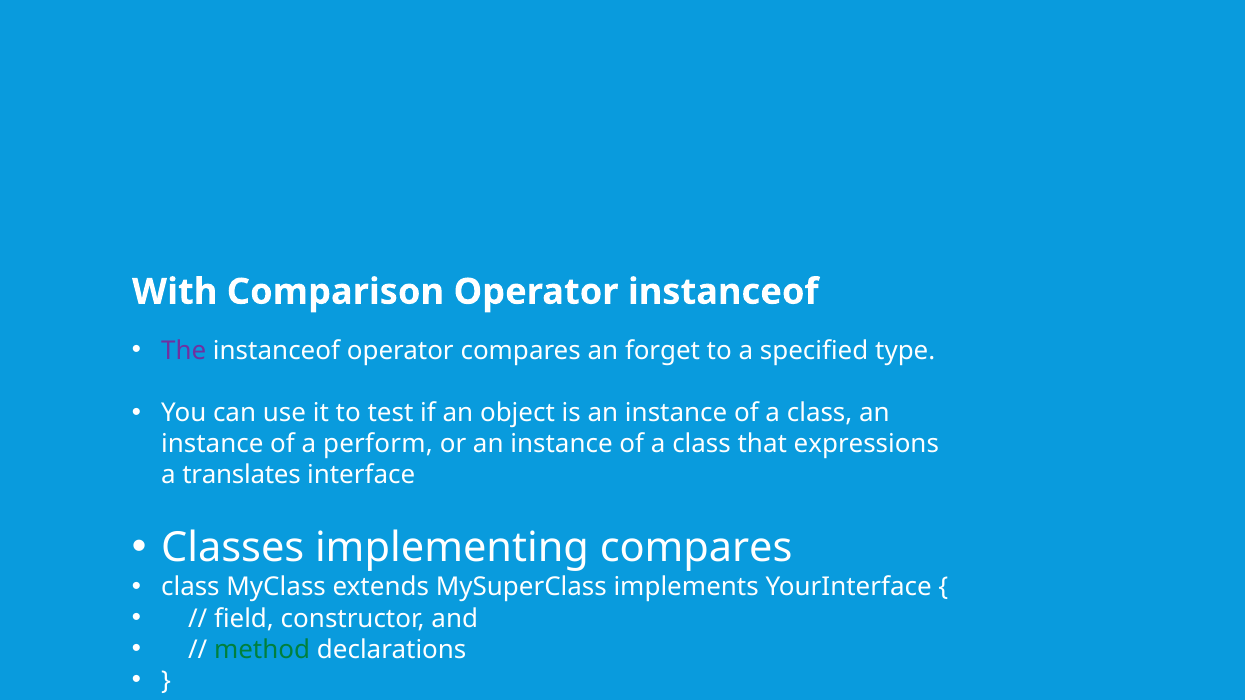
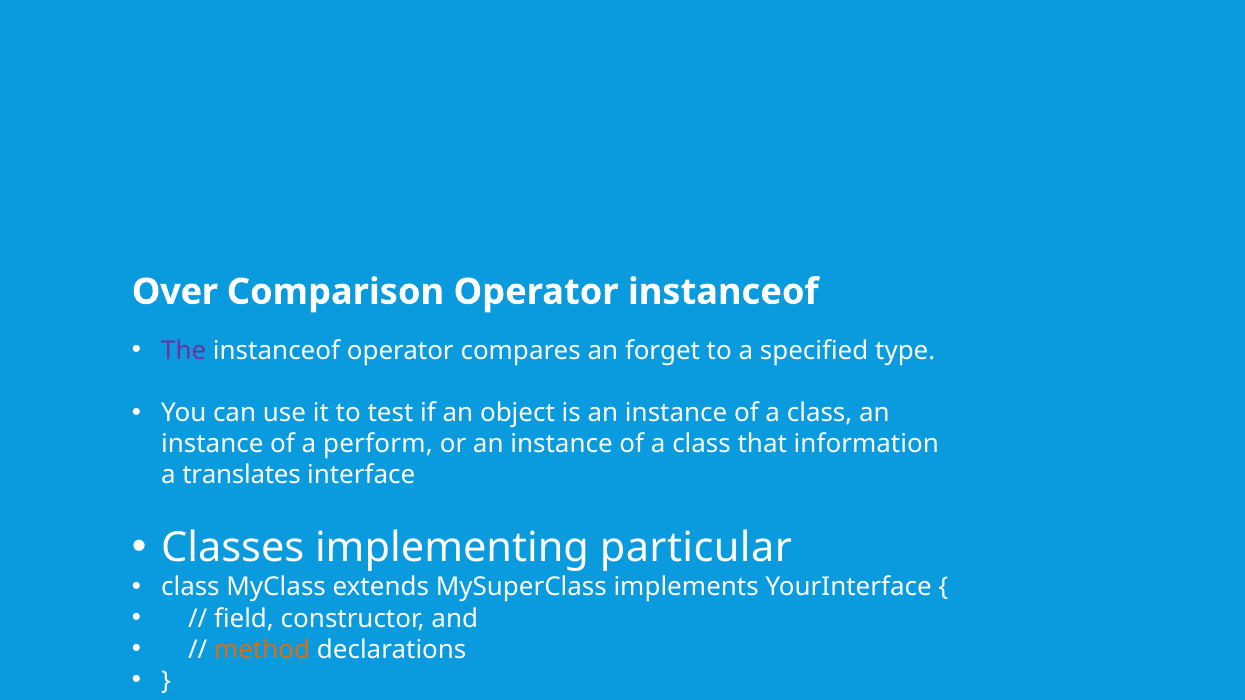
With: With -> Over
expressions: expressions -> information
implementing compares: compares -> particular
method colour: green -> orange
